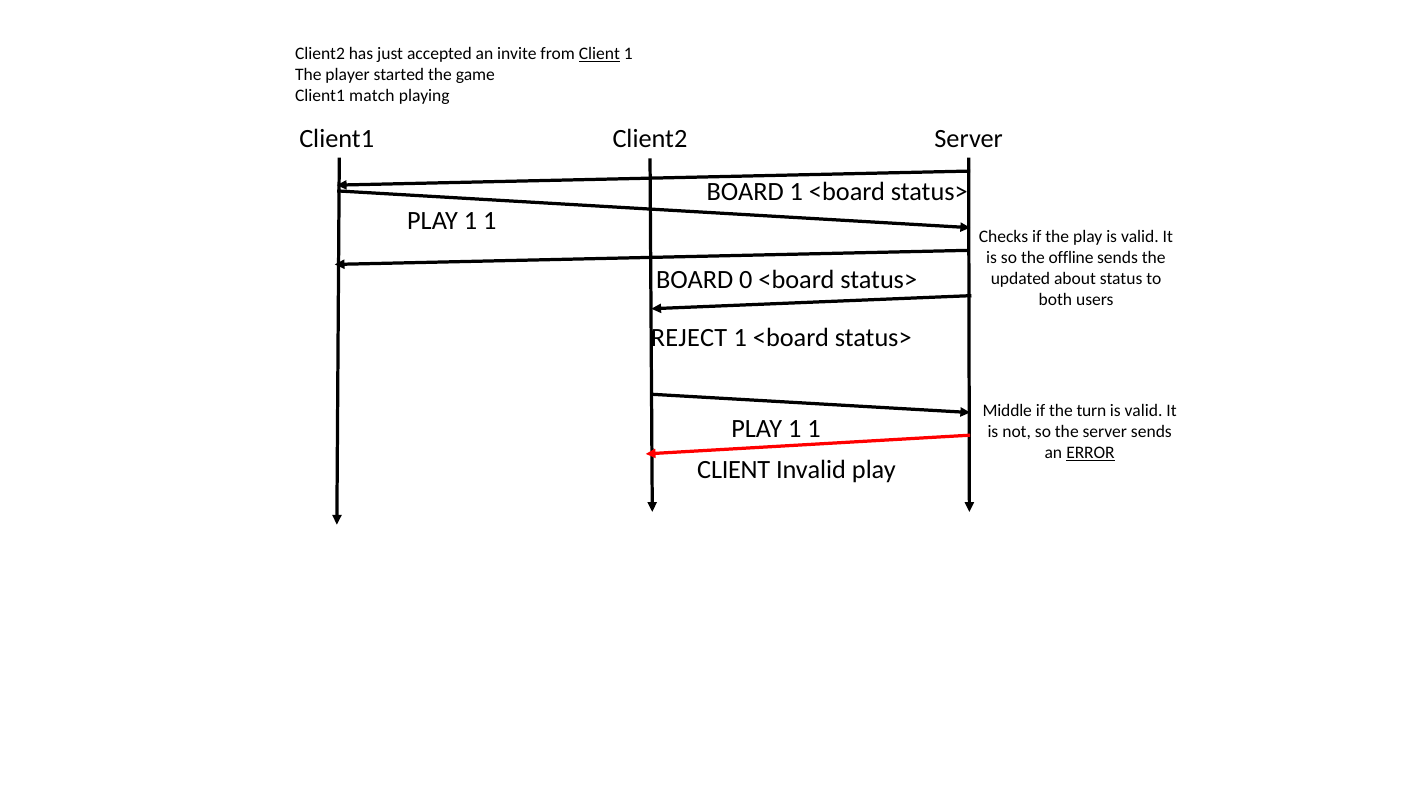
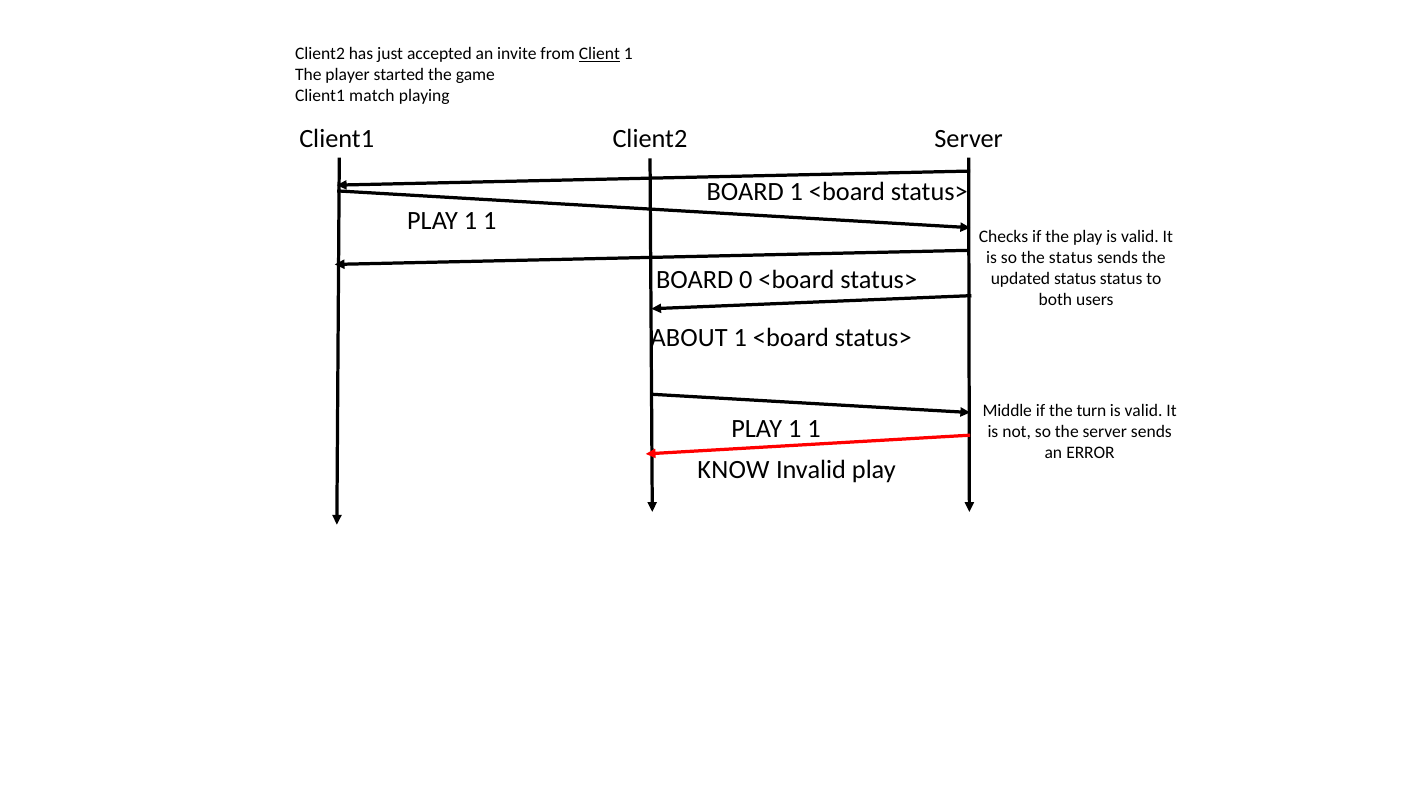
the offline: offline -> status
updated about: about -> status
REJECT: REJECT -> ABOUT
ERROR underline: present -> none
CLIENT at (734, 470): CLIENT -> KNOW
